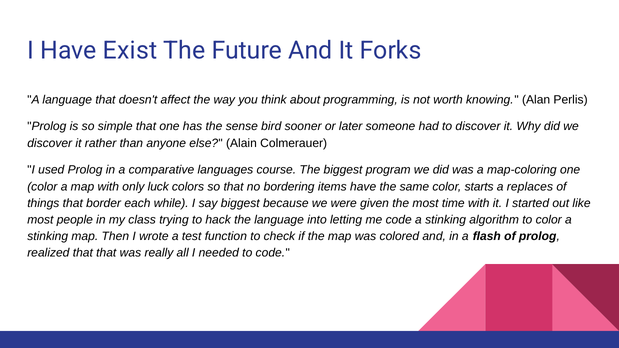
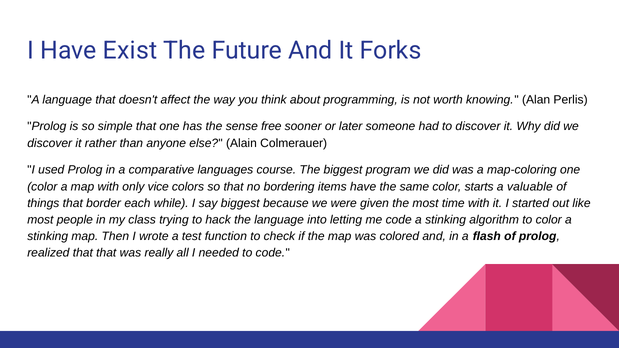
bird: bird -> free
luck: luck -> vice
replaces: replaces -> valuable
